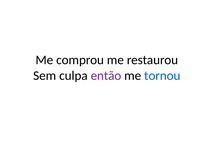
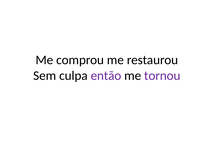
tornou colour: blue -> purple
